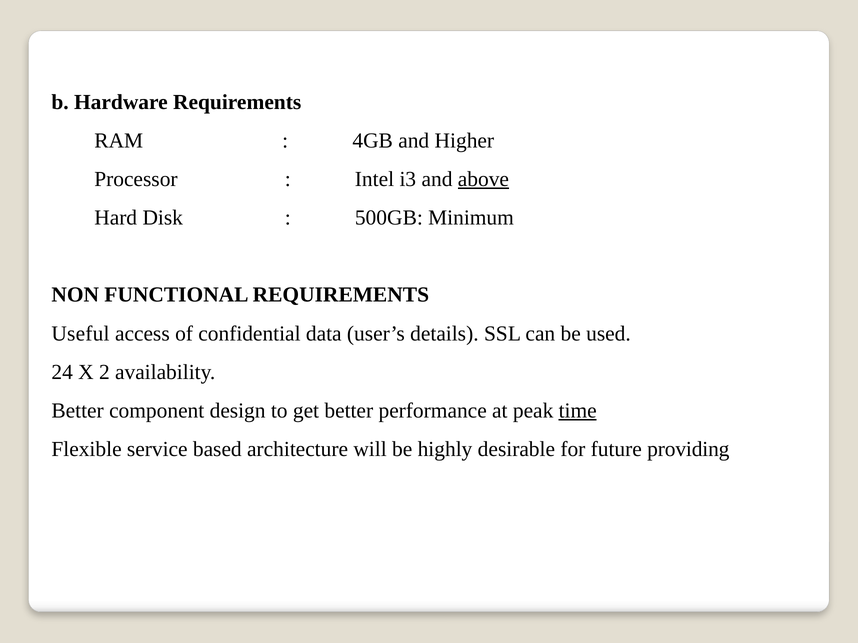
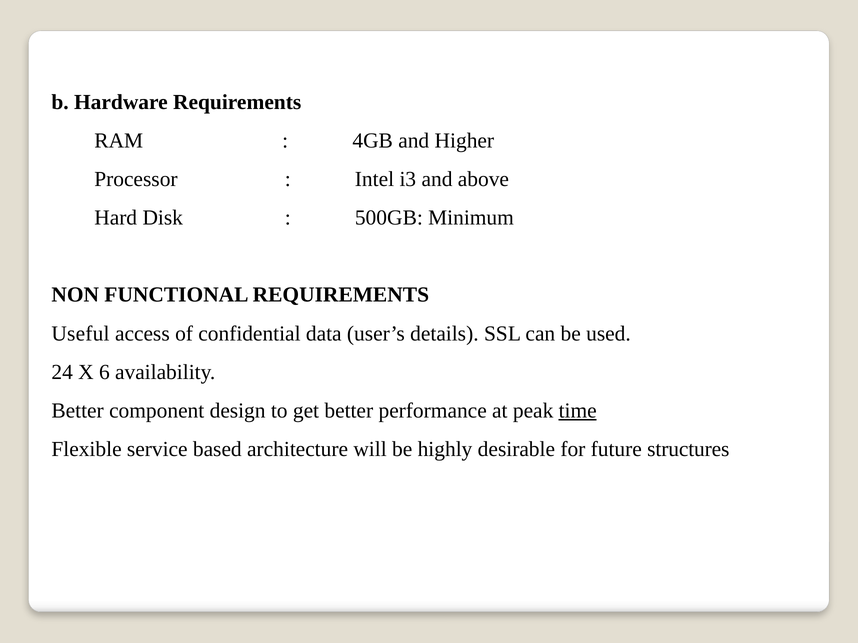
above underline: present -> none
2: 2 -> 6
providing: providing -> structures
